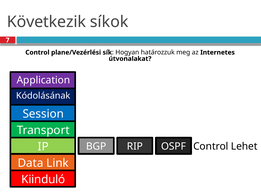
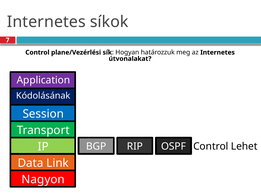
Következik at (46, 22): Következik -> Internetes
Kiinduló: Kiinduló -> Nagyon
